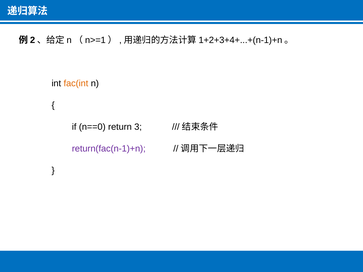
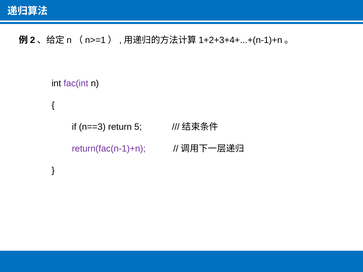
fac(int colour: orange -> purple
n==0: n==0 -> n==3
3: 3 -> 5
